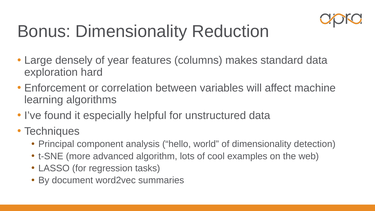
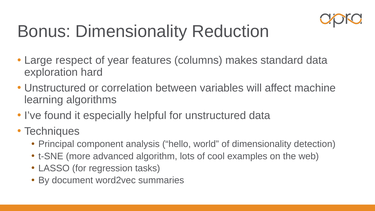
densely: densely -> respect
Enforcement at (55, 88): Enforcement -> Unstructured
